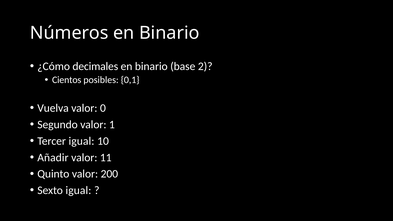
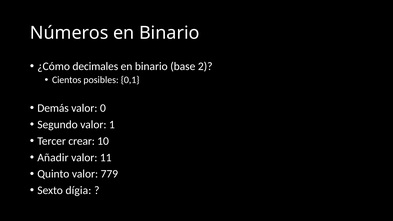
Vuelva: Vuelva -> Demás
Tercer igual: igual -> crear
200: 200 -> 779
Sexto igual: igual -> dígia
